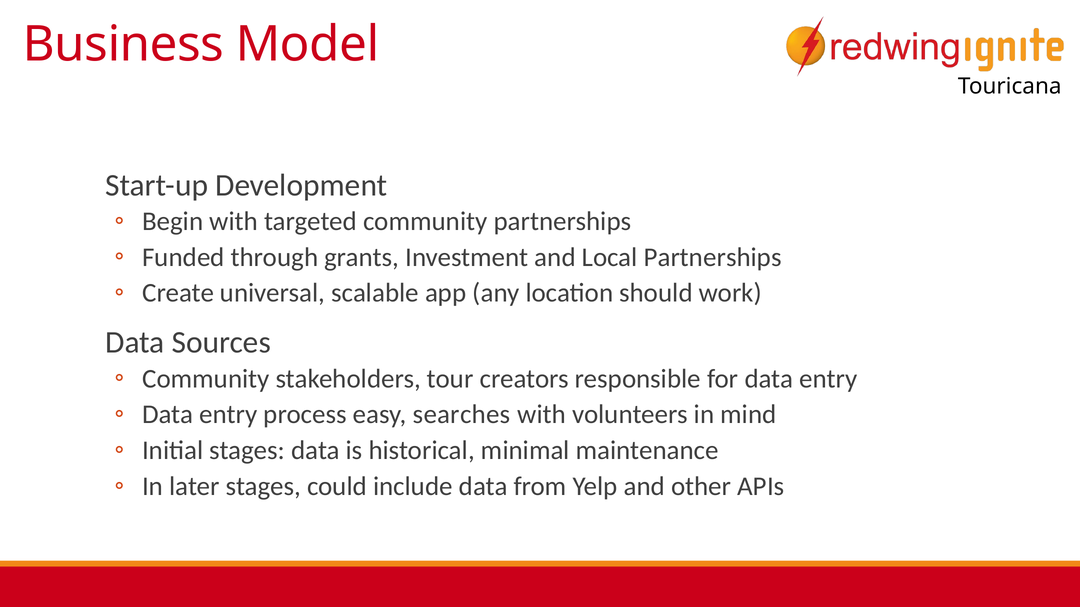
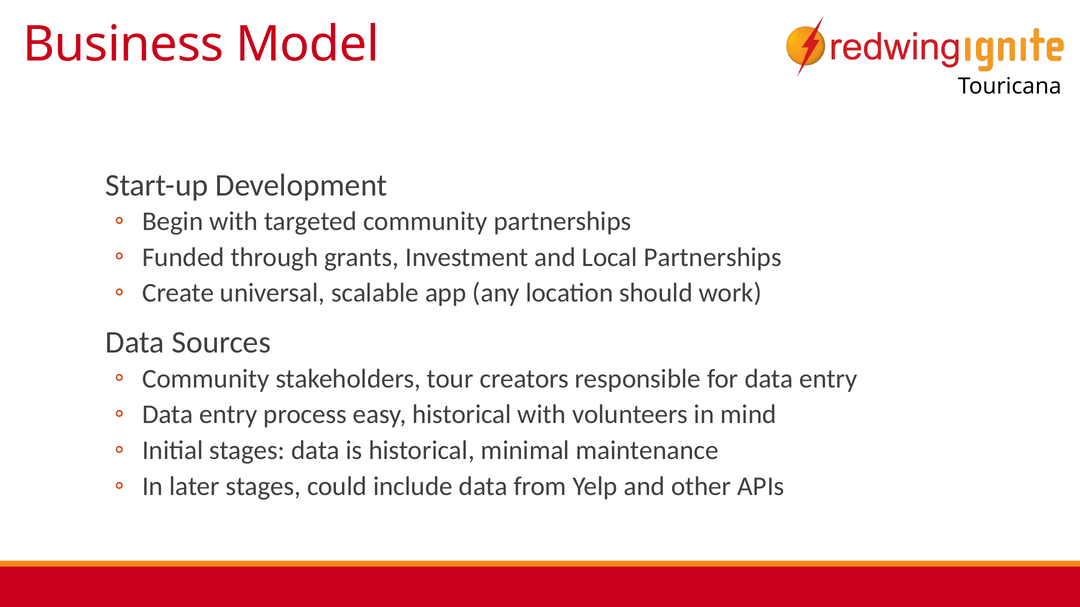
easy searches: searches -> historical
